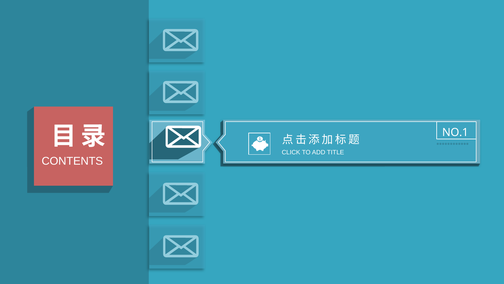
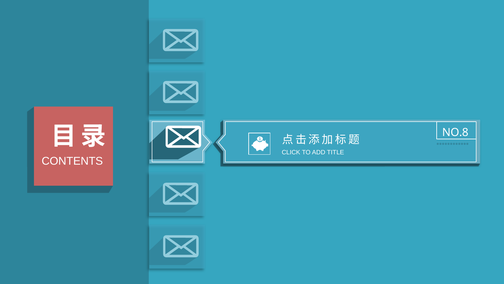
NO.1: NO.1 -> NO.8
